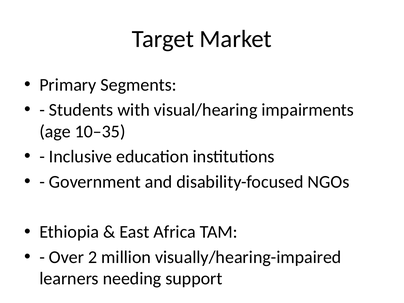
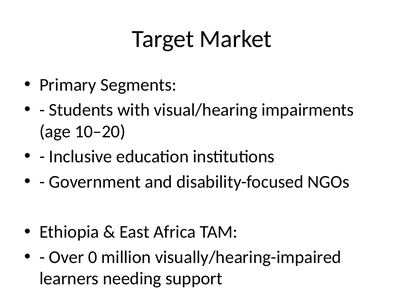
10–35: 10–35 -> 10–20
2: 2 -> 0
